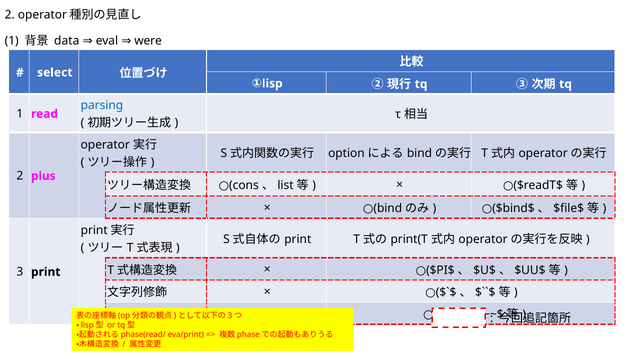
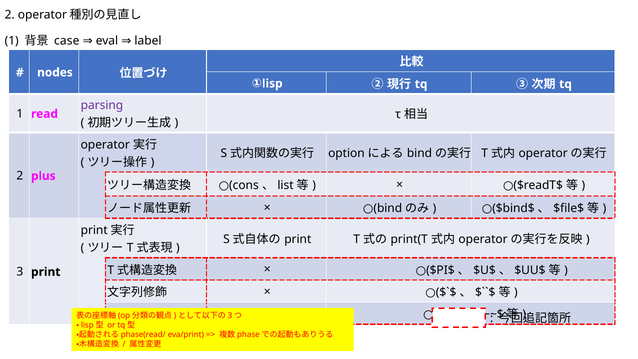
data: data -> case
were: were -> label
select: select -> nodes
parsing colour: blue -> purple
